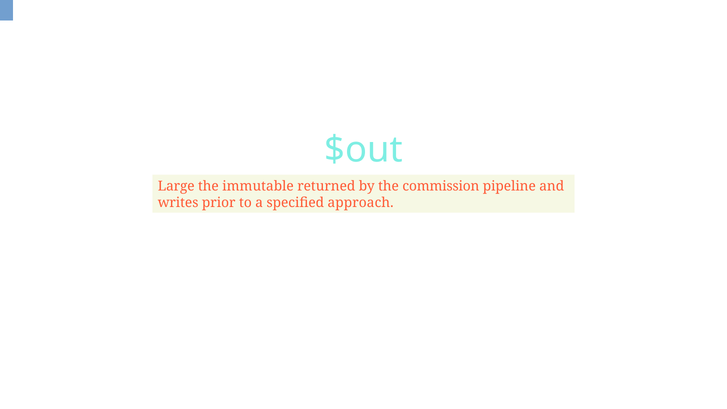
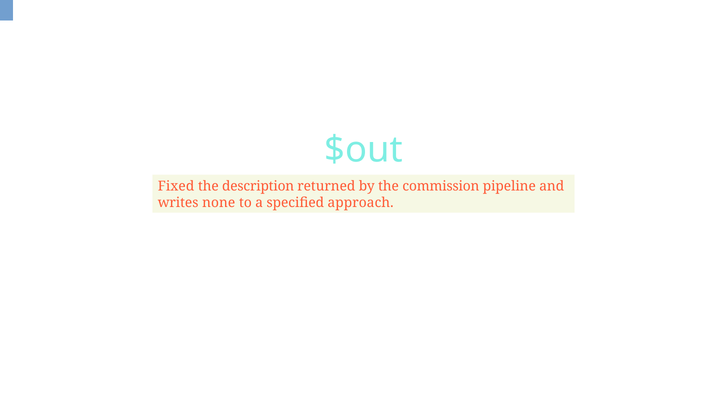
Large: Large -> Fixed
immutable: immutable -> description
prior: prior -> none
